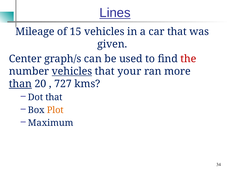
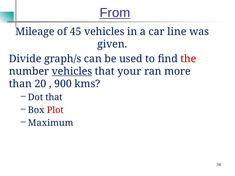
Lines: Lines -> From
15: 15 -> 45
car that: that -> line
Center: Center -> Divide
than underline: present -> none
727: 727 -> 900
Plot colour: orange -> red
